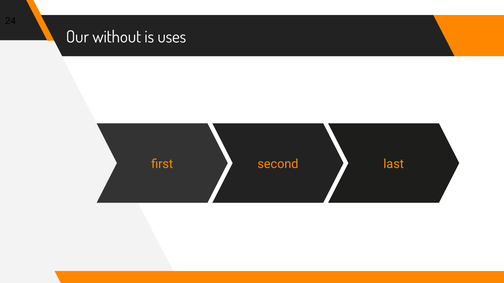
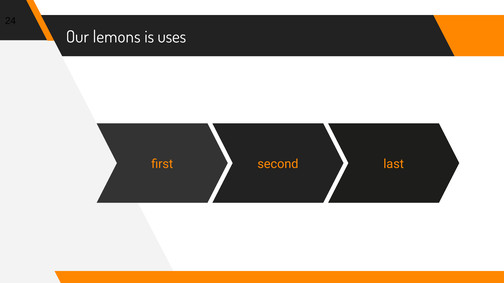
without: without -> lemons
